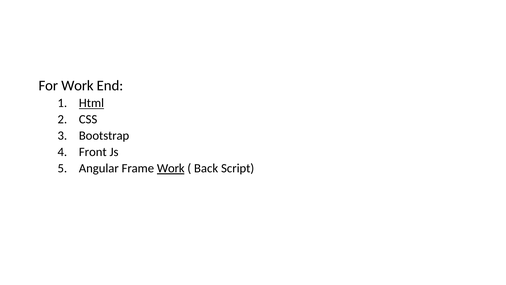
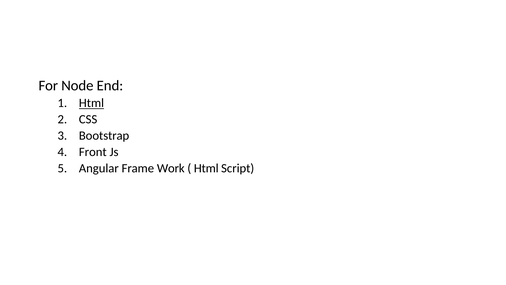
For Work: Work -> Node
Work at (171, 168) underline: present -> none
Back at (206, 168): Back -> Html
